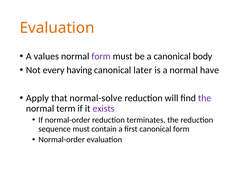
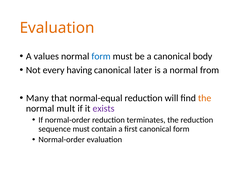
form at (101, 56) colour: purple -> blue
have: have -> from
Apply: Apply -> Many
normal-solve: normal-solve -> normal-equal
the at (205, 98) colour: purple -> orange
term: term -> mult
